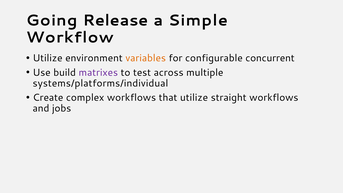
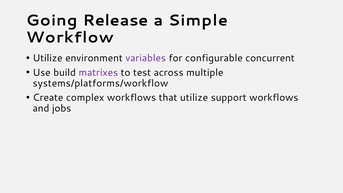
variables colour: orange -> purple
systems/platforms/individual: systems/platforms/individual -> systems/platforms/workflow
straight: straight -> support
